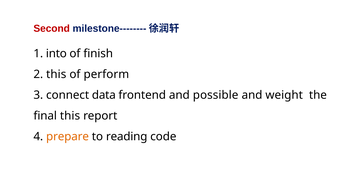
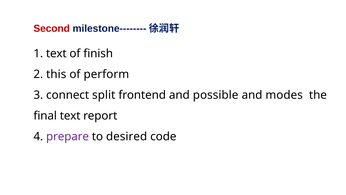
1 into: into -> text
data: data -> split
weight: weight -> modes
final this: this -> text
prepare colour: orange -> purple
reading: reading -> desired
